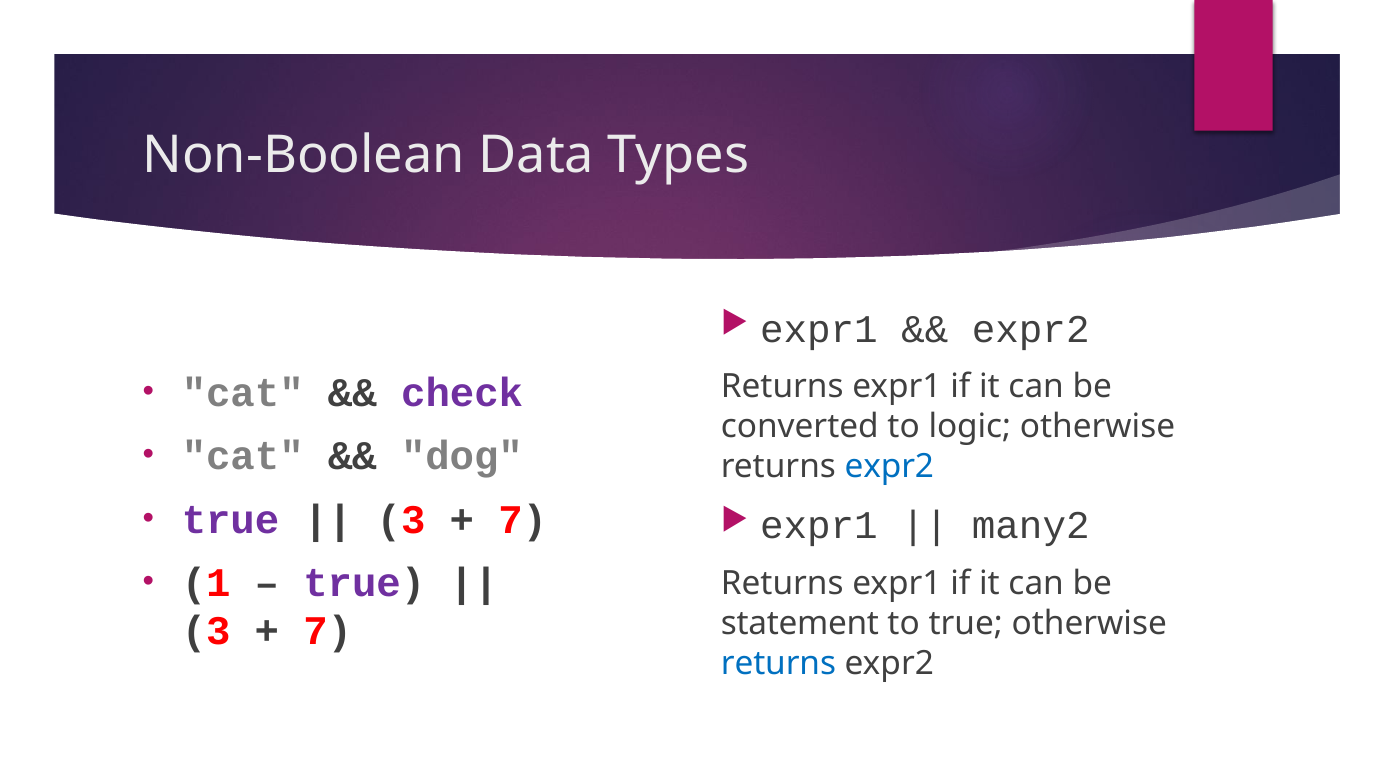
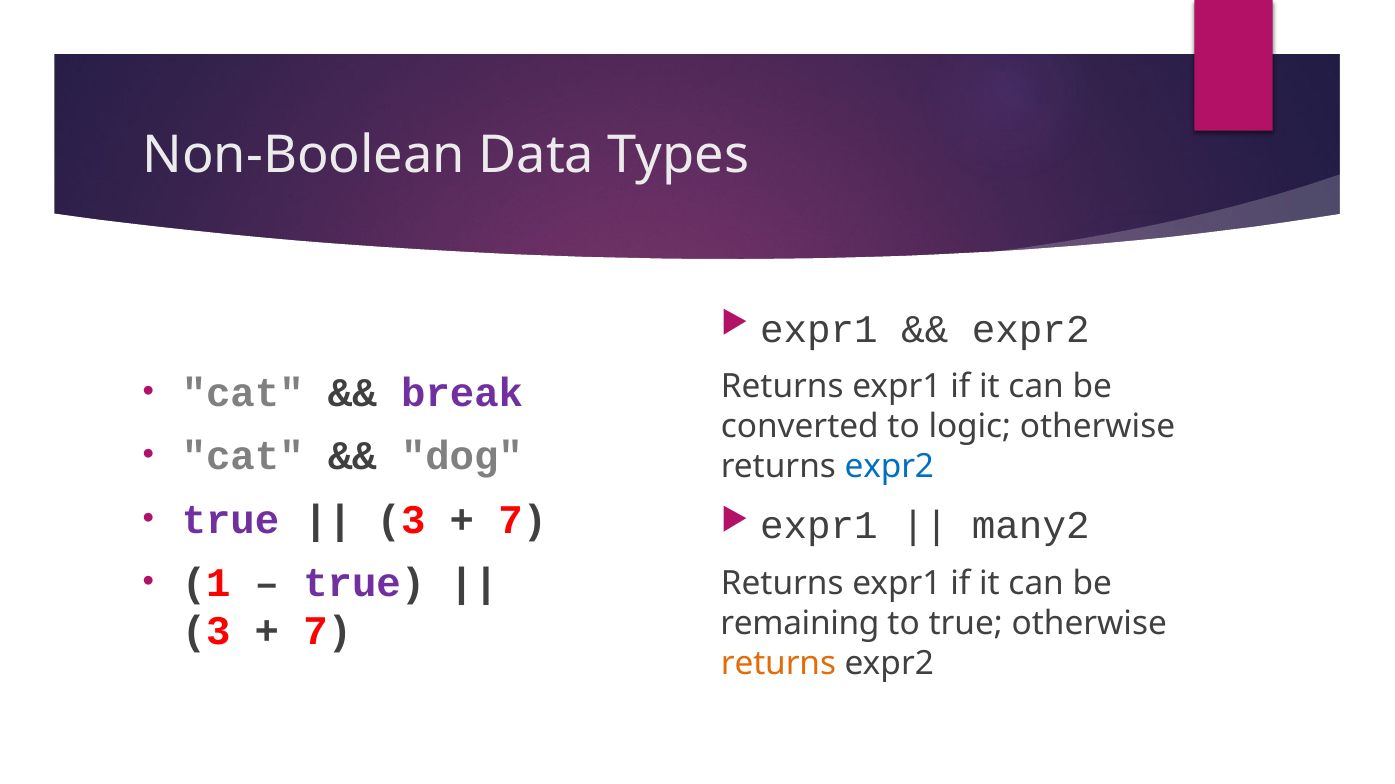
check: check -> break
statement: statement -> remaining
returns at (778, 664) colour: blue -> orange
